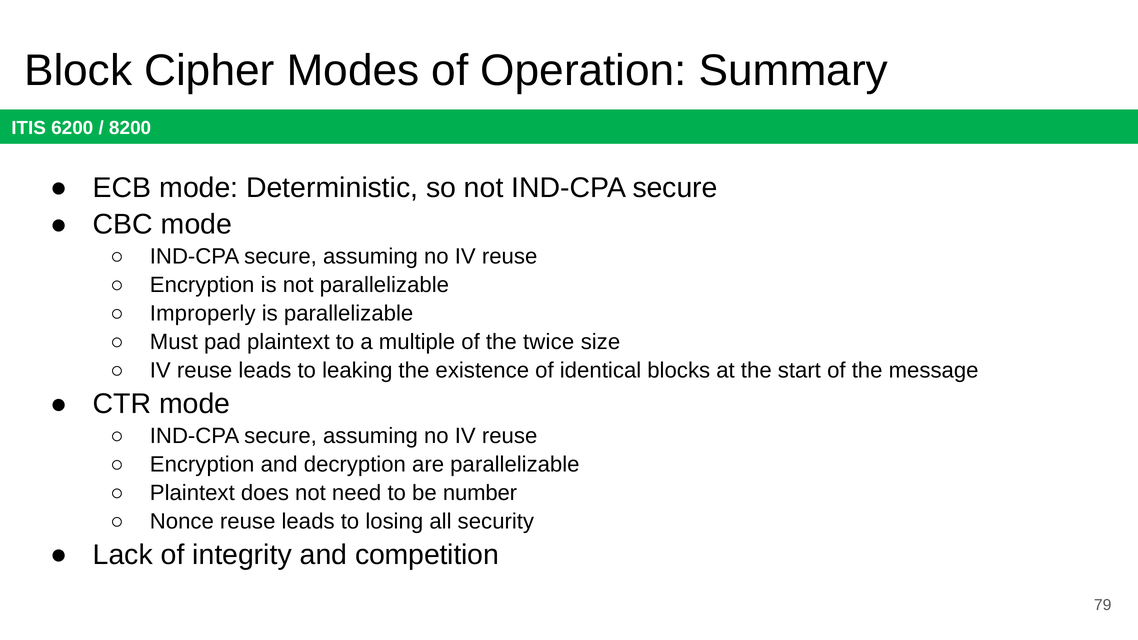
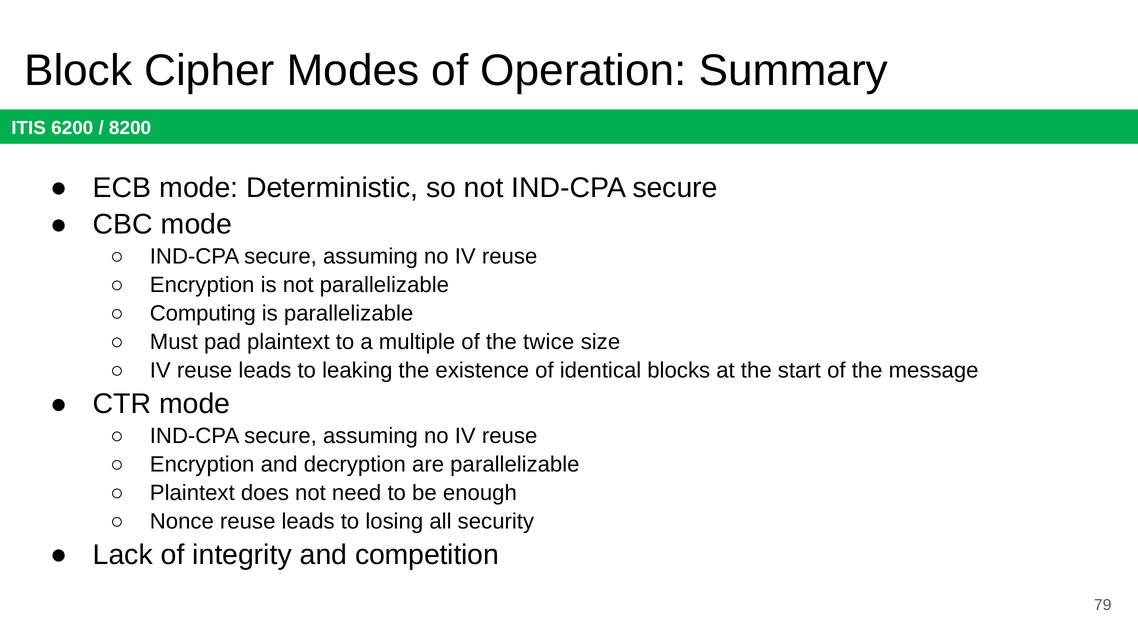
Improperly: Improperly -> Computing
number: number -> enough
